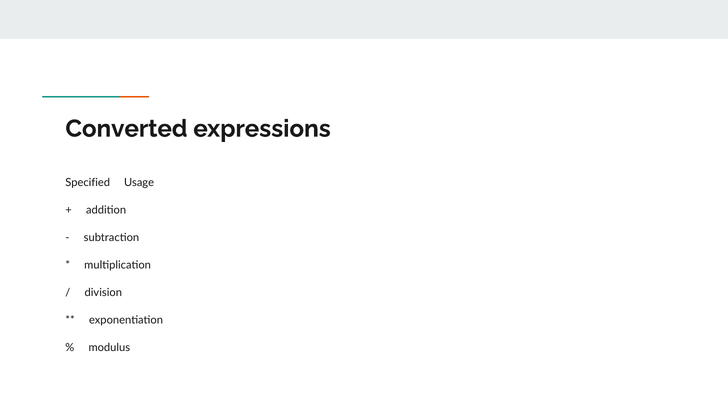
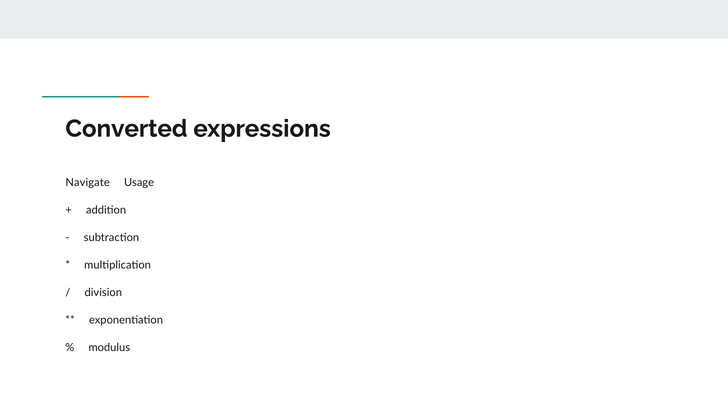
Specified: Specified -> Navigate
